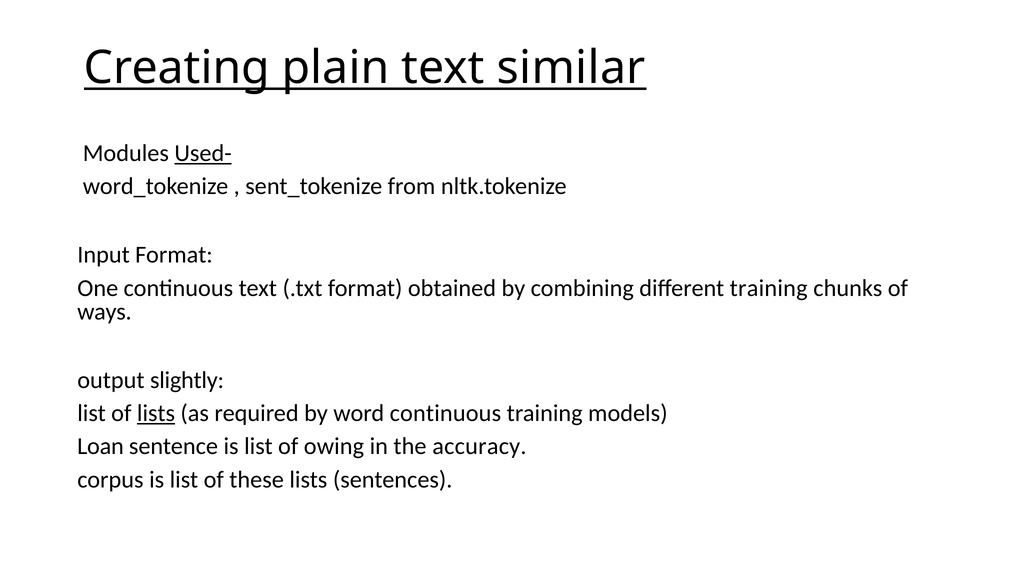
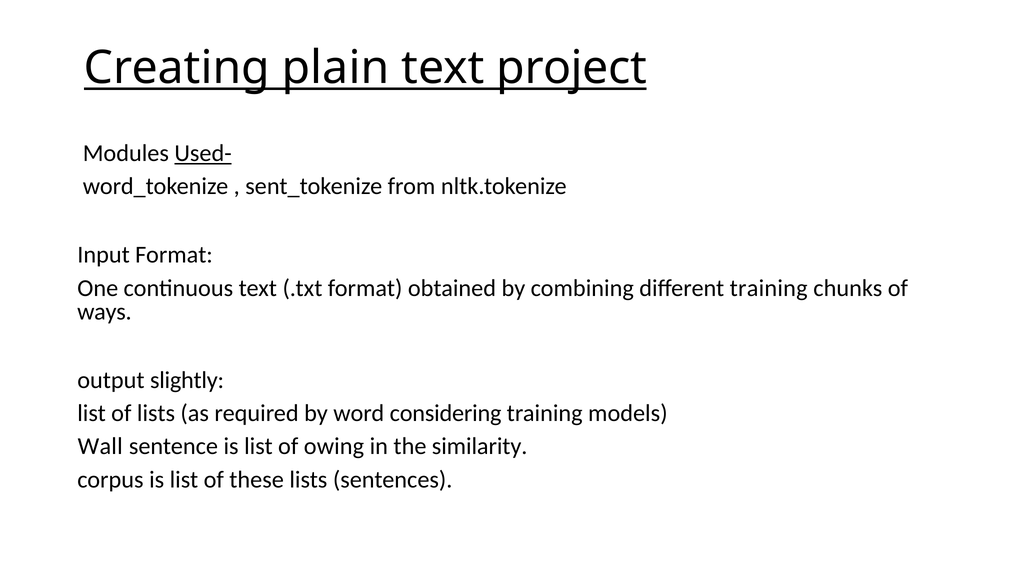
similar: similar -> project
lists at (156, 414) underline: present -> none
word continuous: continuous -> considering
Loan: Loan -> Wall
accuracy: accuracy -> similarity
